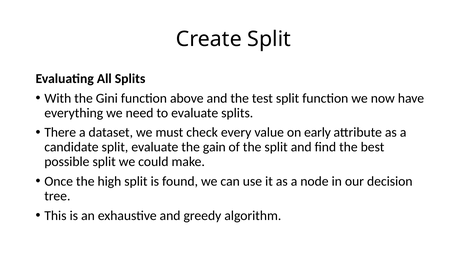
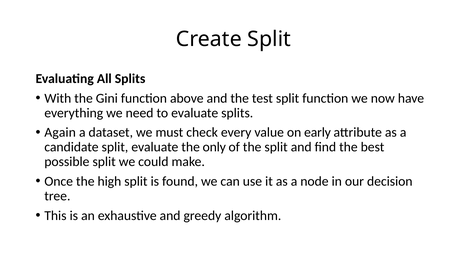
There: There -> Again
gain: gain -> only
